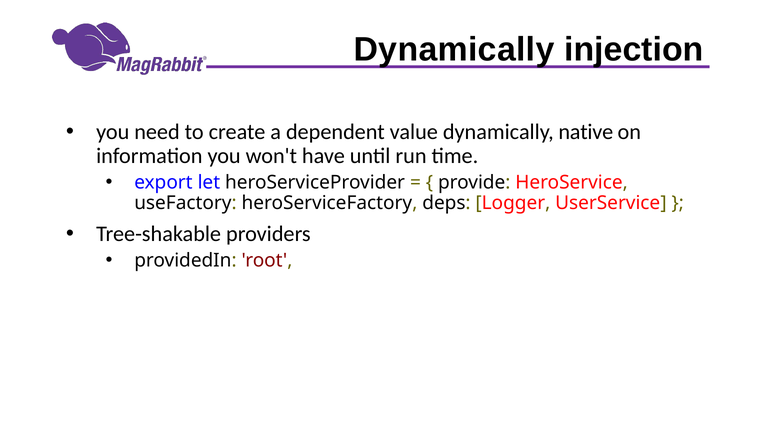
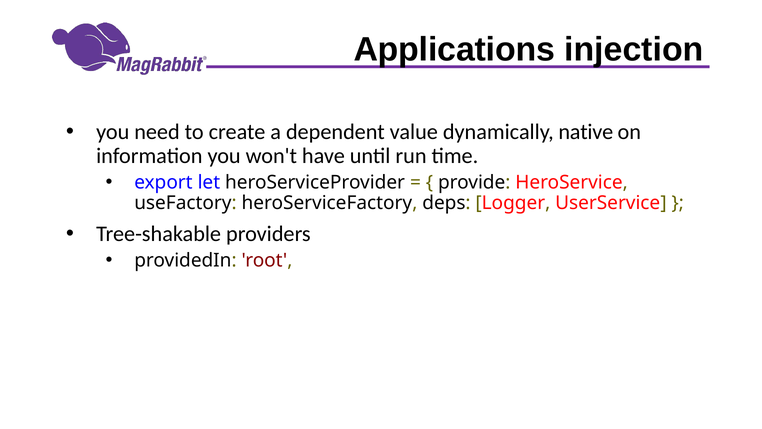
Dynamically at (454, 49): Dynamically -> Applications
